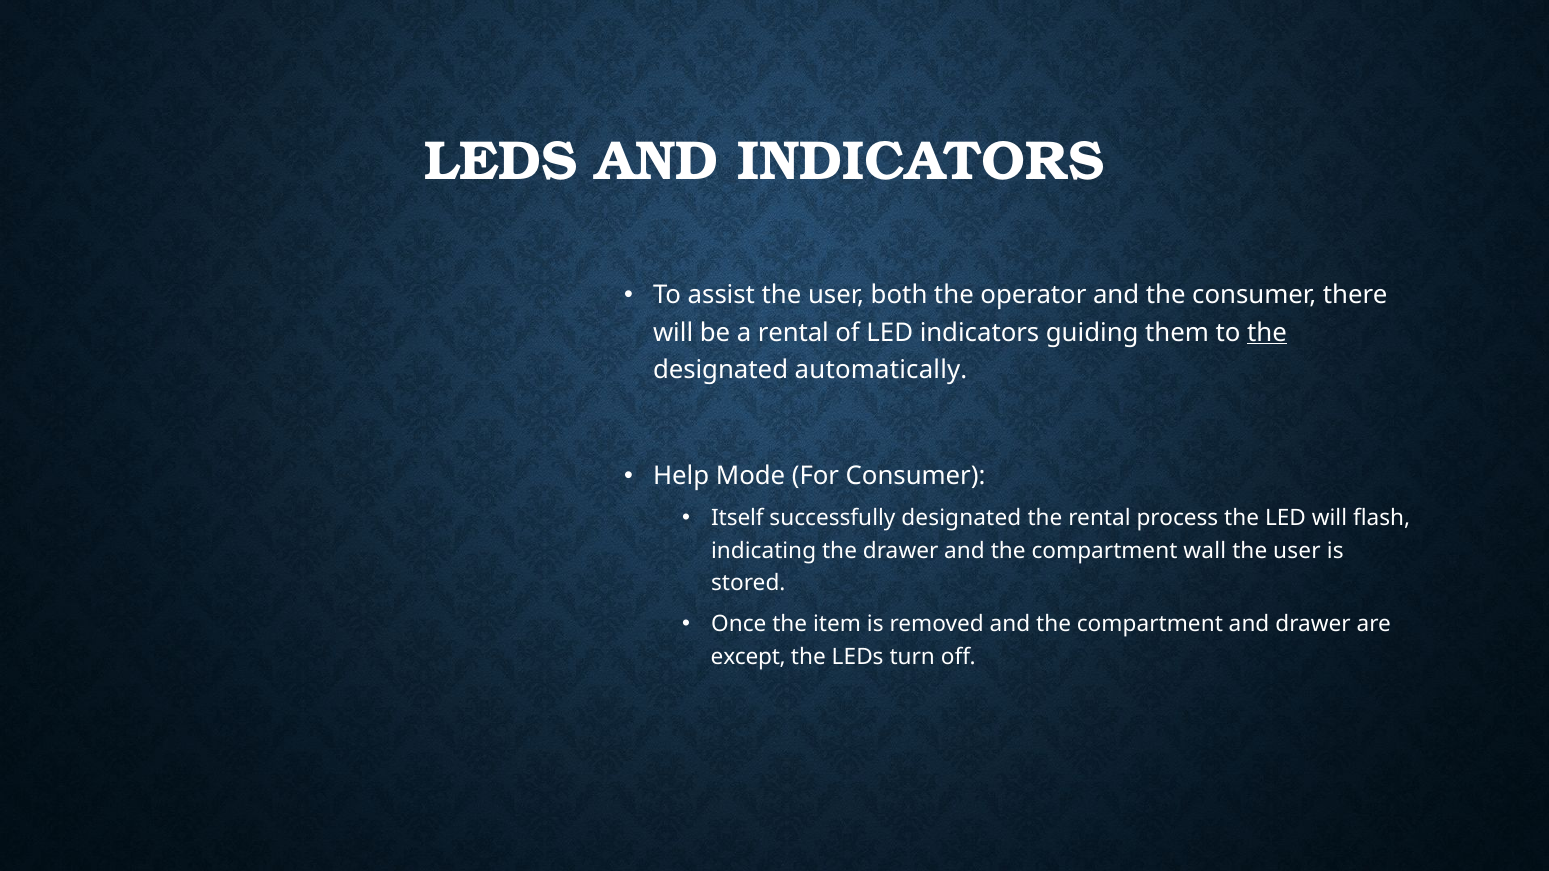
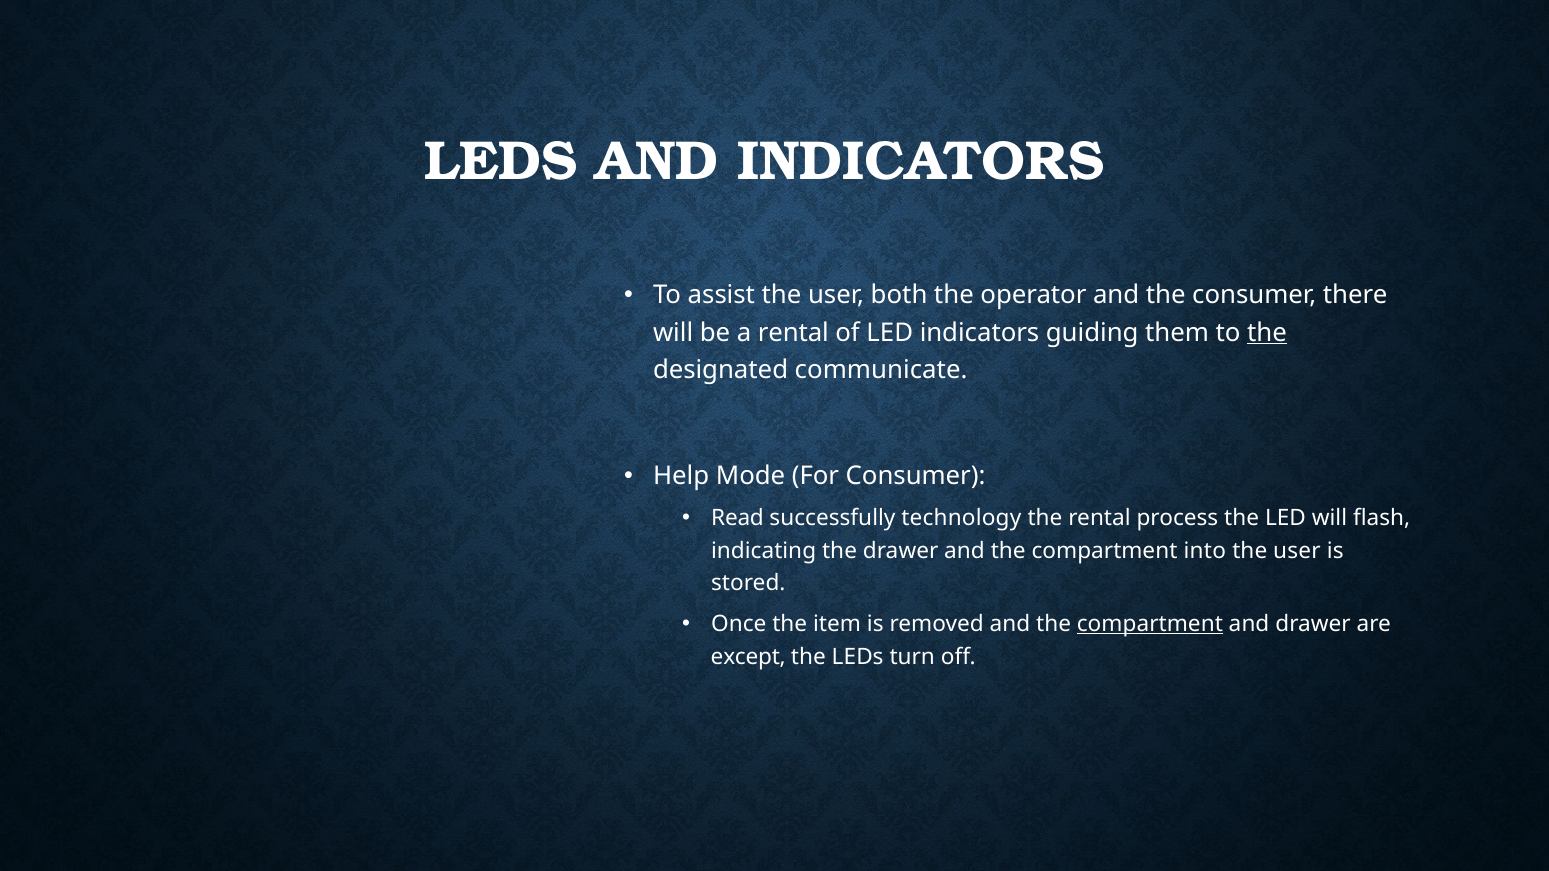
automatically: automatically -> communicate
Itself: Itself -> Read
successfully designated: designated -> technology
wall: wall -> into
compartment at (1150, 624) underline: none -> present
